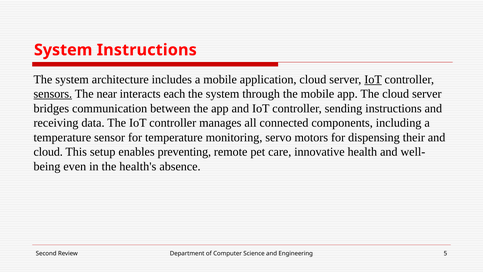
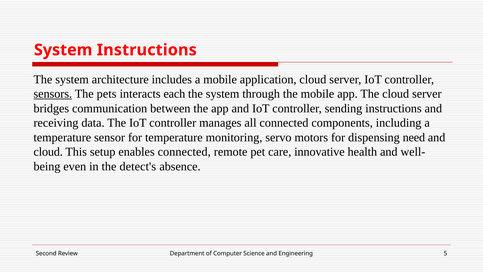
IoT at (373, 79) underline: present -> none
near: near -> pets
their: their -> need
enables preventing: preventing -> connected
health's: health's -> detect's
